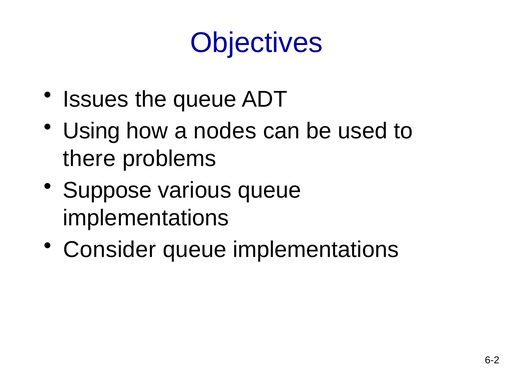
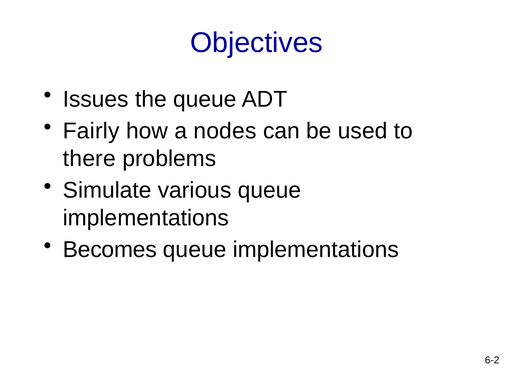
Using: Using -> Fairly
Suppose: Suppose -> Simulate
Consider: Consider -> Becomes
